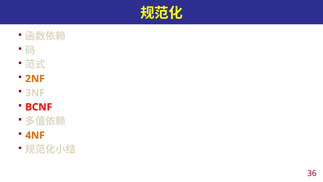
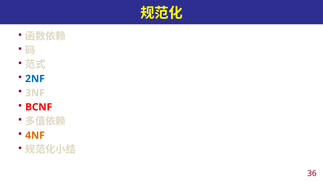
2NF colour: orange -> blue
